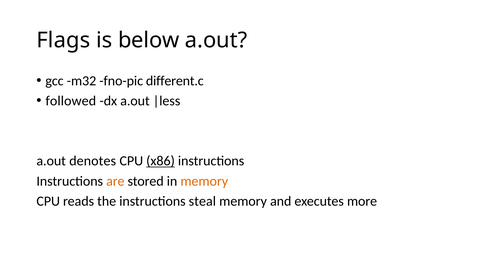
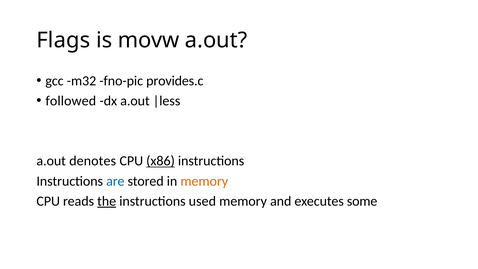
below: below -> movw
different.c: different.c -> provides.c
are colour: orange -> blue
the underline: none -> present
steal: steal -> used
more: more -> some
